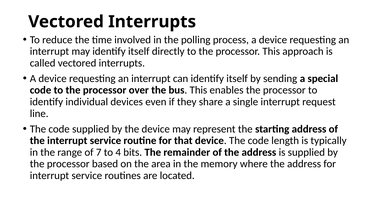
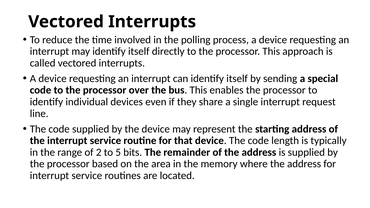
7: 7 -> 2
4: 4 -> 5
